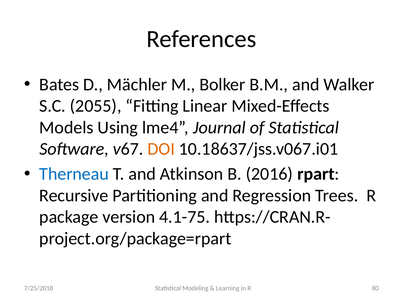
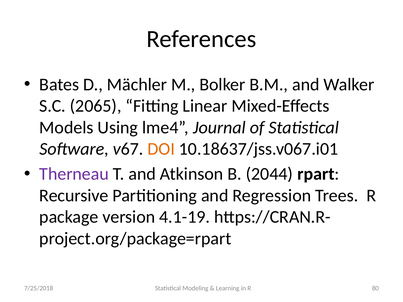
2055: 2055 -> 2065
Therneau colour: blue -> purple
2016: 2016 -> 2044
4.1-75: 4.1-75 -> 4.1-19
